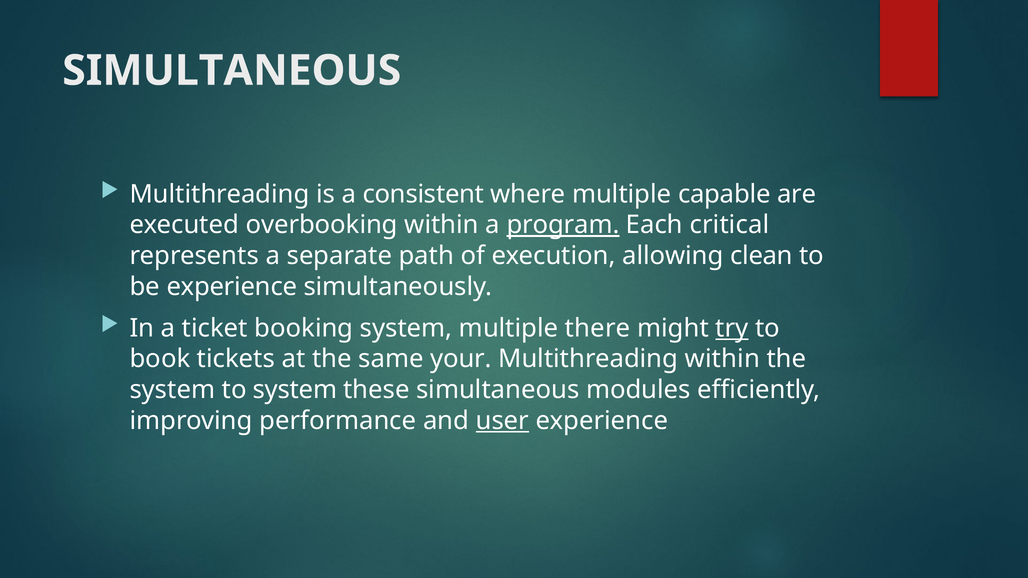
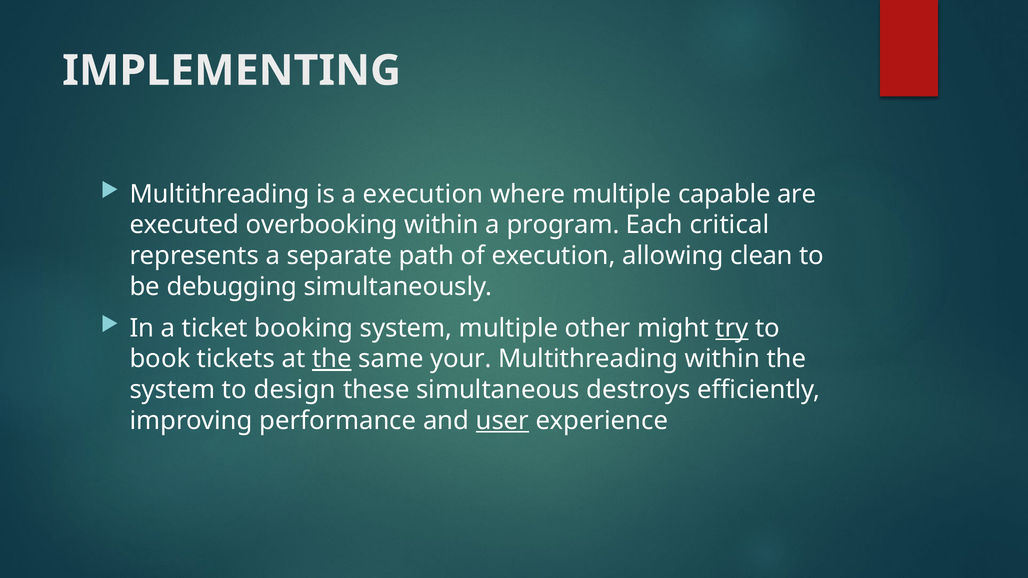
SIMULTANEOUS at (232, 71): SIMULTANEOUS -> IMPLEMENTING
a consistent: consistent -> execution
program underline: present -> none
be experience: experience -> debugging
there: there -> other
the at (332, 359) underline: none -> present
to system: system -> design
modules: modules -> destroys
